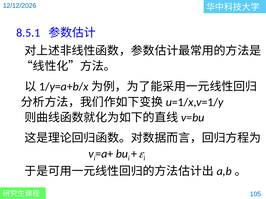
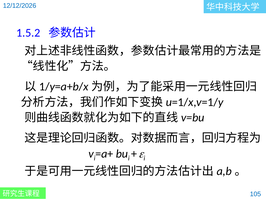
8.5.1: 8.5.1 -> 1.5.2
